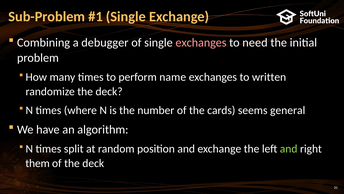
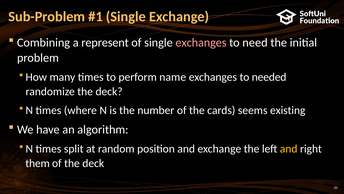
debugger: debugger -> represent
written: written -> needed
general: general -> existing
and at (289, 148) colour: light green -> yellow
